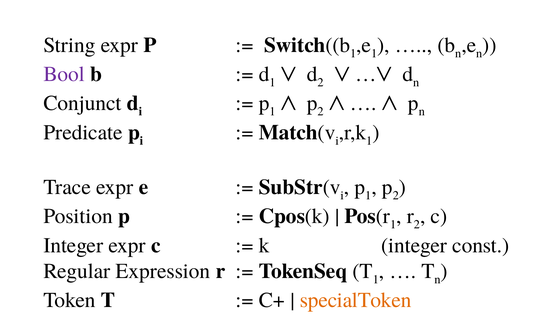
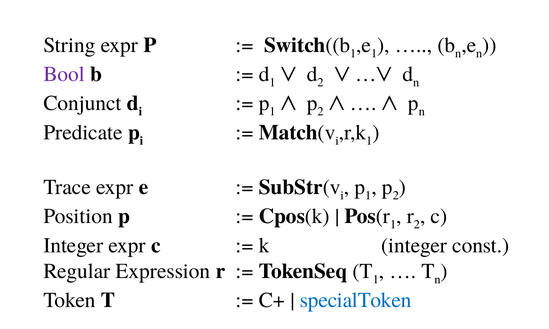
specialToken colour: orange -> blue
